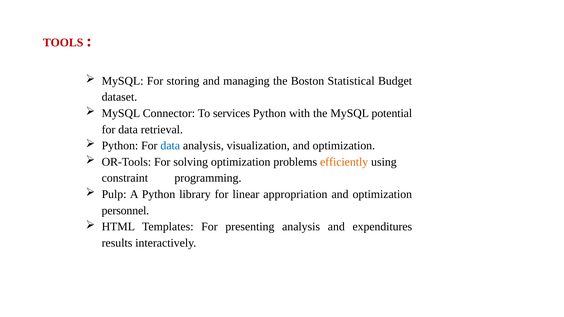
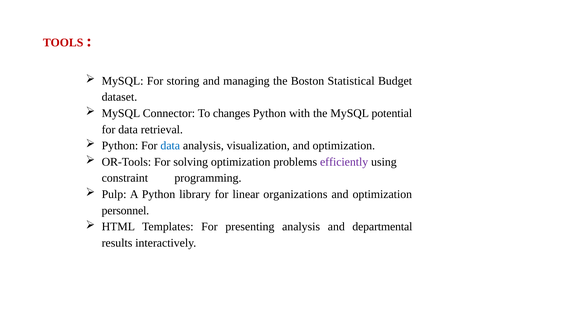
services: services -> changes
efficiently colour: orange -> purple
appropriation: appropriation -> organizations
expenditures: expenditures -> departmental
